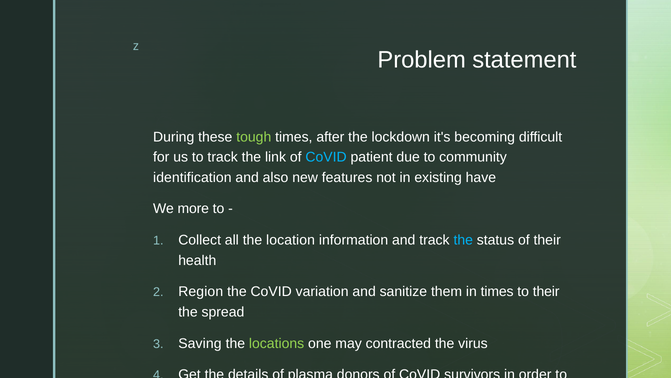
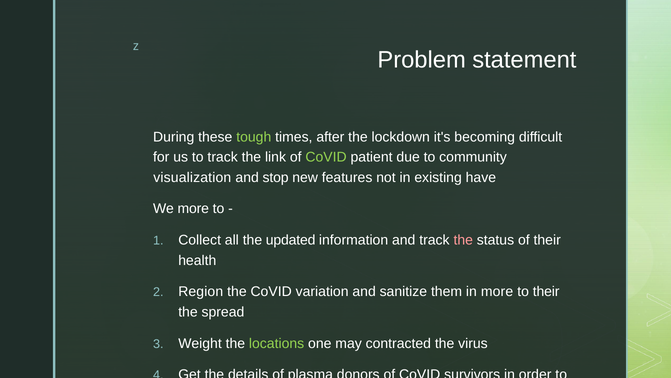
CoVID at (326, 157) colour: light blue -> light green
identification: identification -> visualization
also: also -> stop
location: location -> updated
the at (463, 240) colour: light blue -> pink
in times: times -> more
Saving: Saving -> Weight
